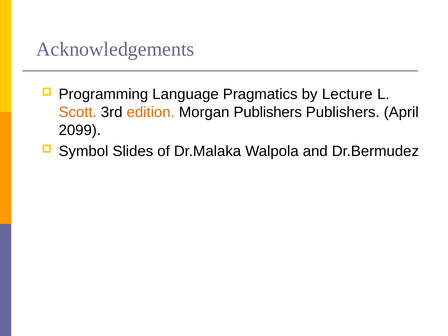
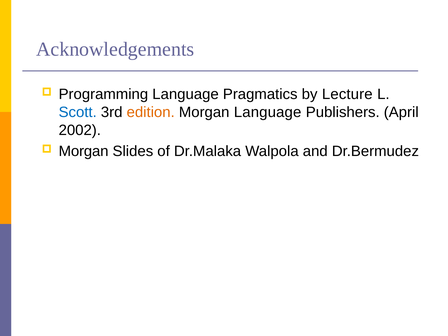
Scott colour: orange -> blue
Morgan Publishers: Publishers -> Language
2099: 2099 -> 2002
Symbol at (84, 151): Symbol -> Morgan
